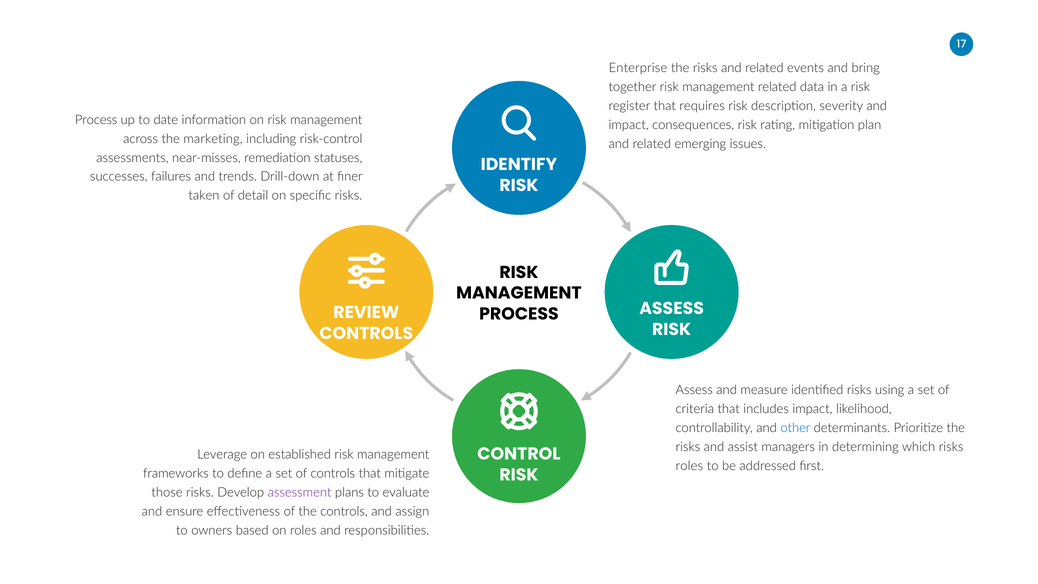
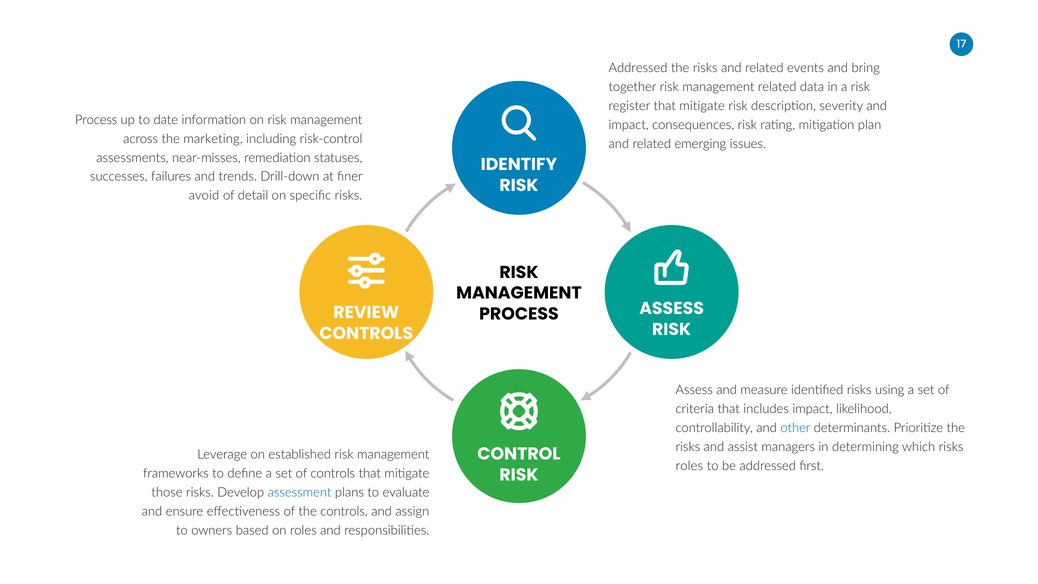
Enterprise at (638, 68): Enterprise -> Addressed
register that requires: requires -> mitigate
taken: taken -> avoid
assessment colour: purple -> blue
